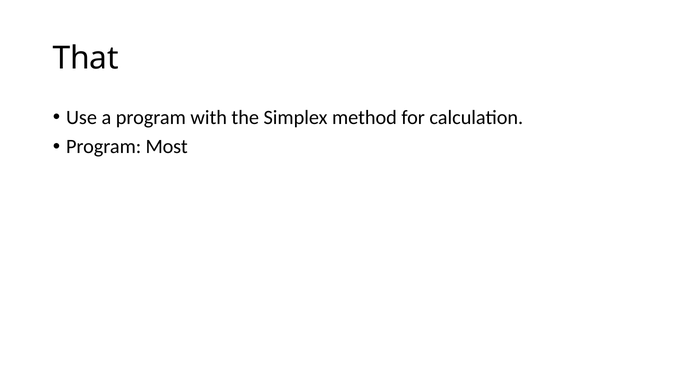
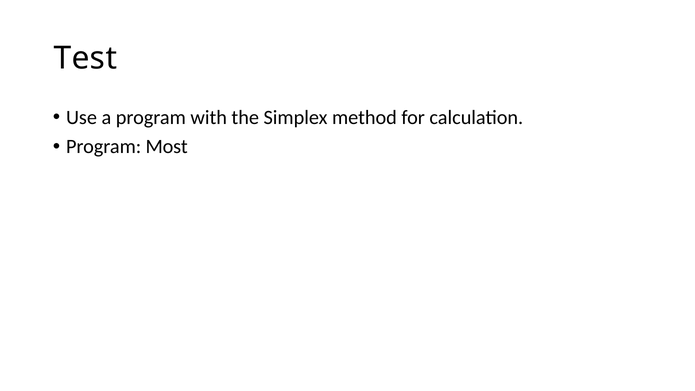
That: That -> Test
